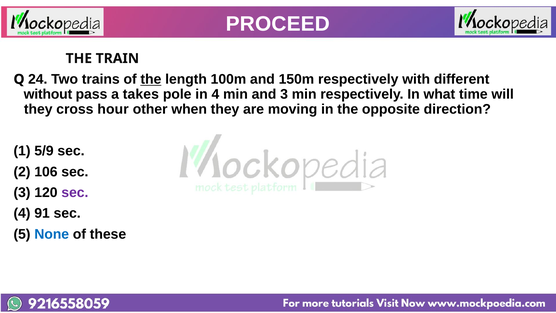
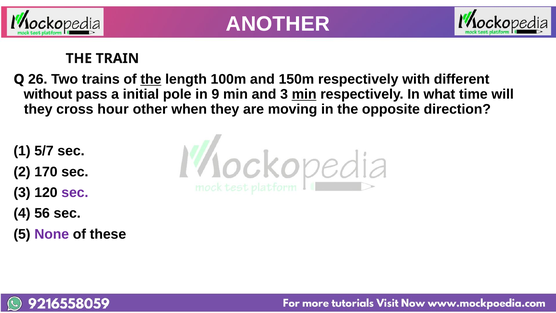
PROCEED: PROCEED -> ANOTHER
24: 24 -> 26
takes: takes -> initial
in 4: 4 -> 9
min at (304, 94) underline: none -> present
5/9: 5/9 -> 5/7
106: 106 -> 170
91: 91 -> 56
None colour: blue -> purple
